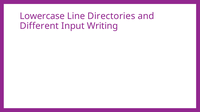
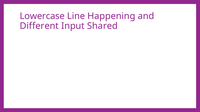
Directories: Directories -> Happening
Writing: Writing -> Shared
